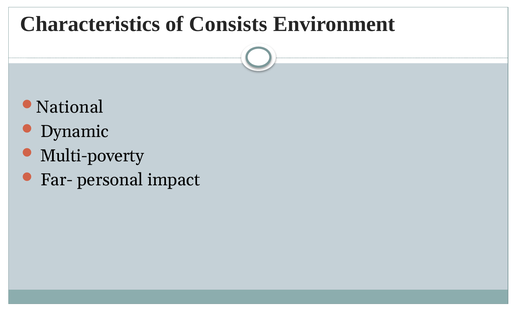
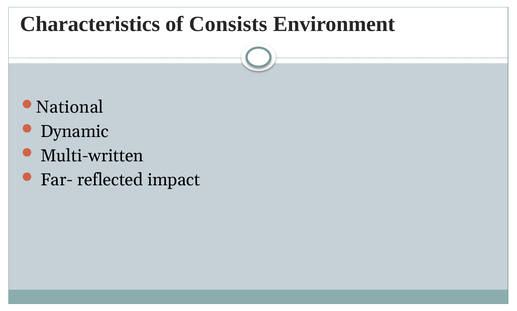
Multi-poverty: Multi-poverty -> Multi-written
personal: personal -> reflected
